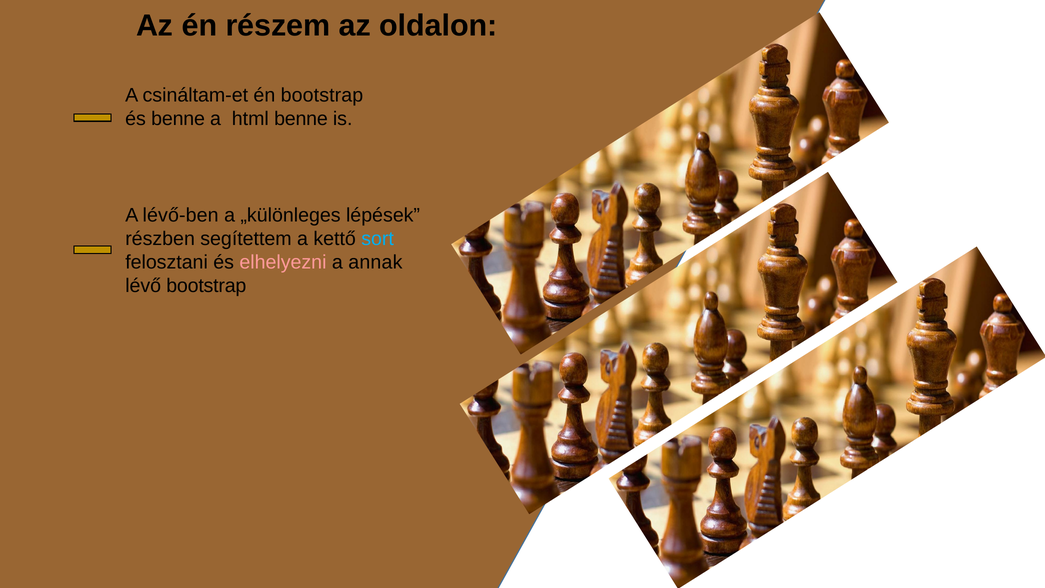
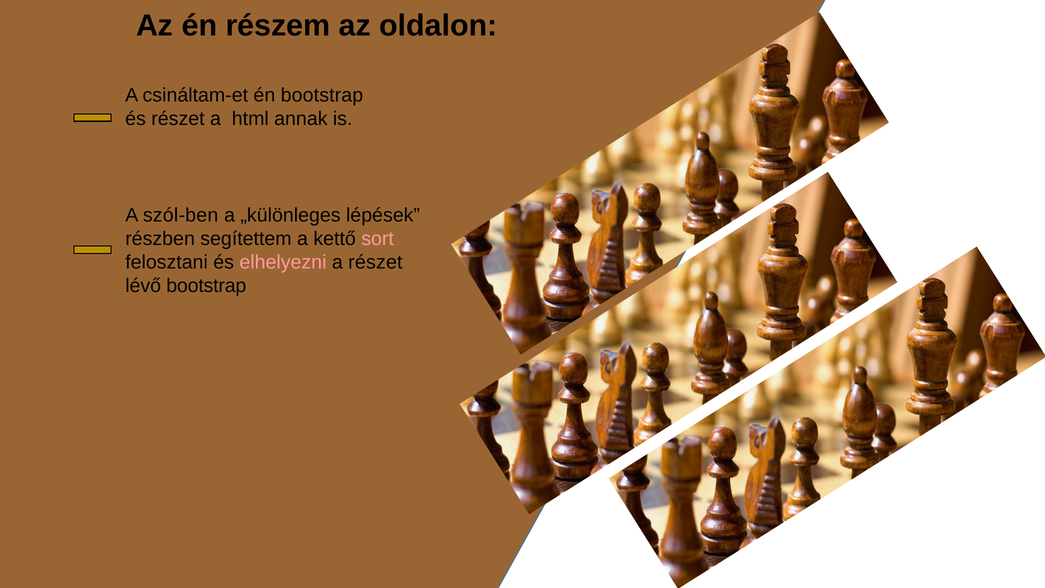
és benne: benne -> részet
html benne: benne -> annak
lévő-ben: lévő-ben -> szól-ben
sort colour: light blue -> pink
a annak: annak -> részet
